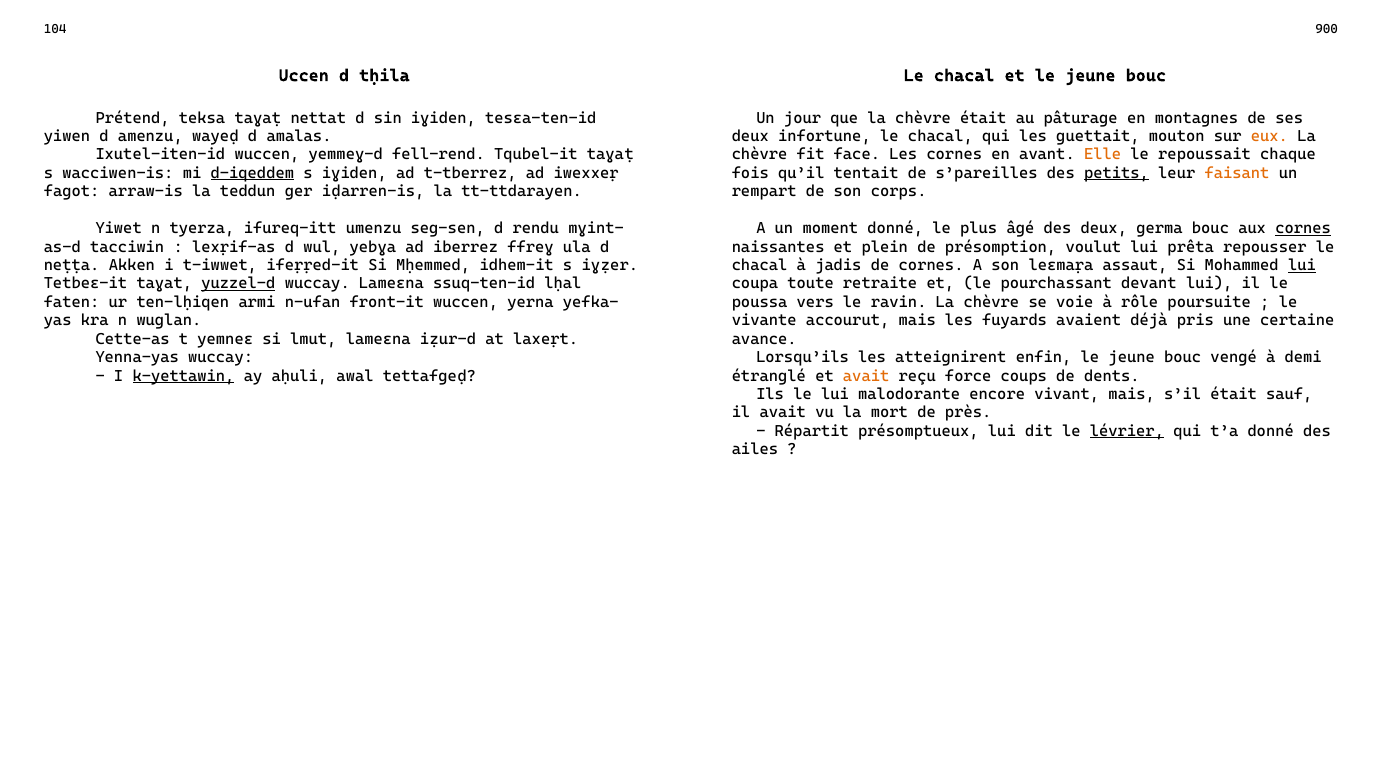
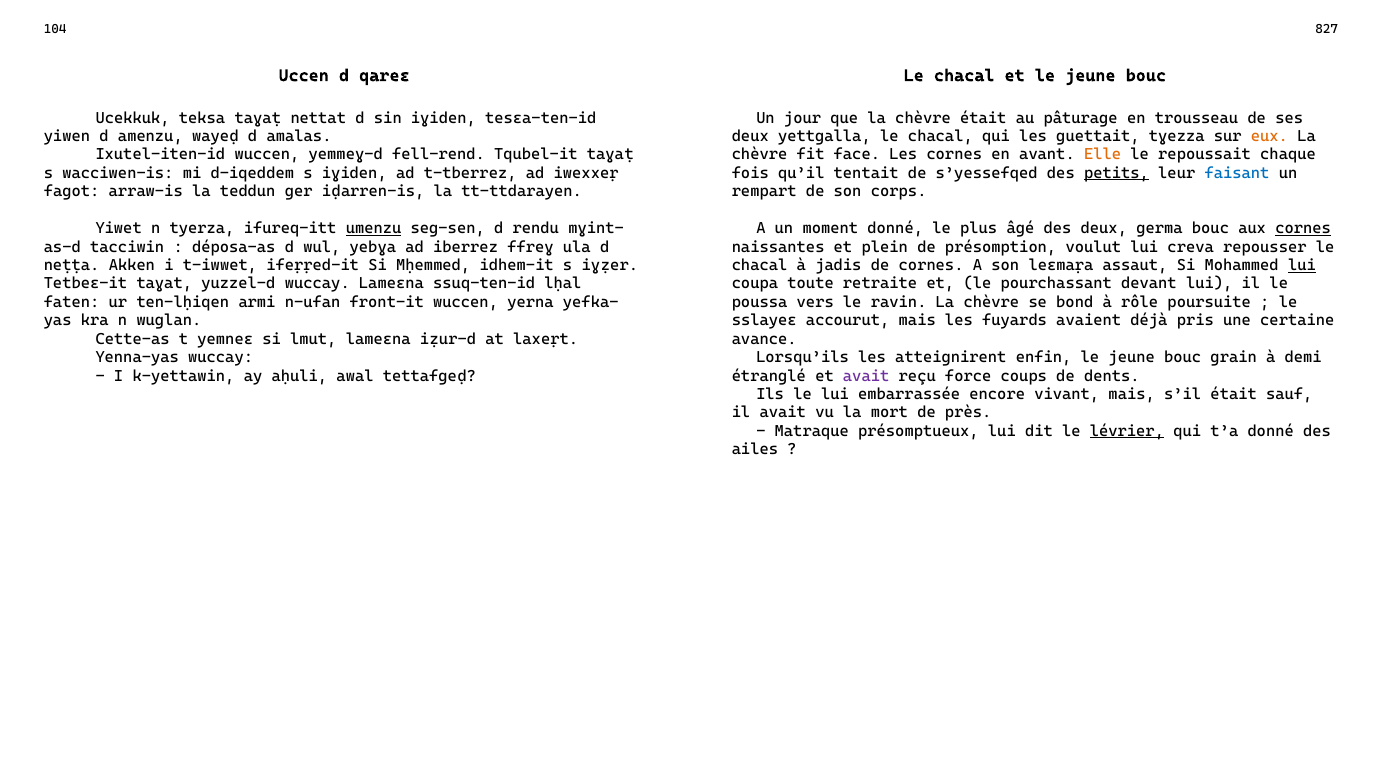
900: 900 -> 827
tḥila: tḥila -> qareɛ
Prétend: Prétend -> Ucekkuk
montagnes: montagnes -> trousseau
infortune: infortune -> yettgalla
mouton: mouton -> tɣezza
d-iqeddem underline: present -> none
s’pareilles: s’pareilles -> s’yessefqed
faisant colour: orange -> blue
umenzu underline: none -> present
lexṛif-as: lexṛif-as -> déposa-as
prêta: prêta -> creva
yuzzel-d underline: present -> none
voie: voie -> bond
vivante: vivante -> sslayeɛ
vengé: vengé -> grain
k-yettawin underline: present -> none
avait at (866, 376) colour: orange -> purple
malodorante: malodorante -> embarrassée
Répartit: Répartit -> Matraque
